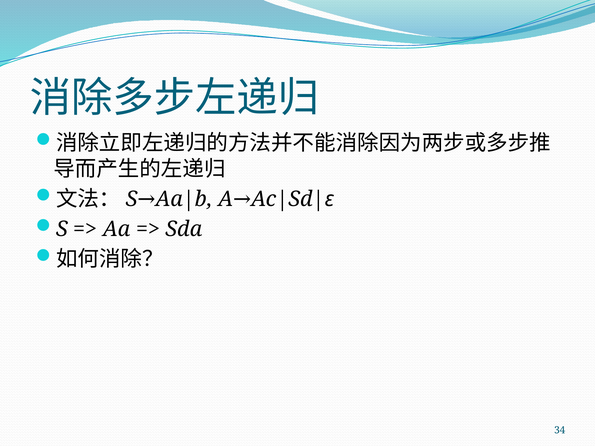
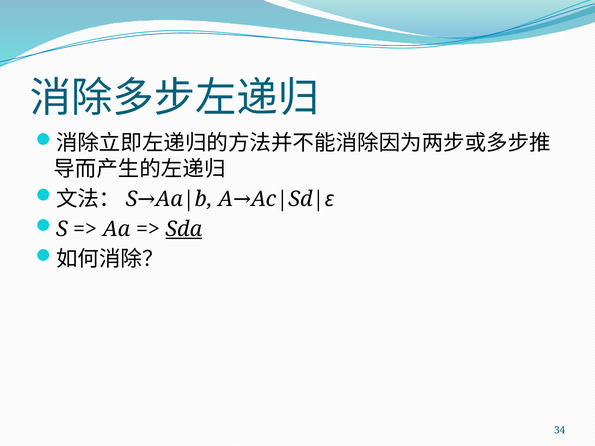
Sda underline: none -> present
